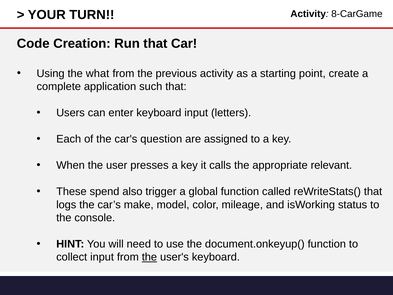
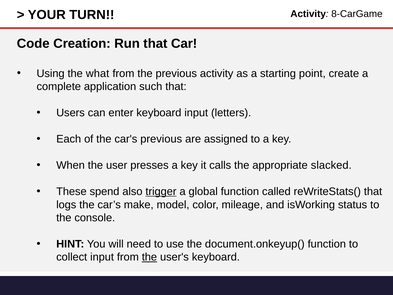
car's question: question -> previous
relevant: relevant -> slacked
trigger underline: none -> present
